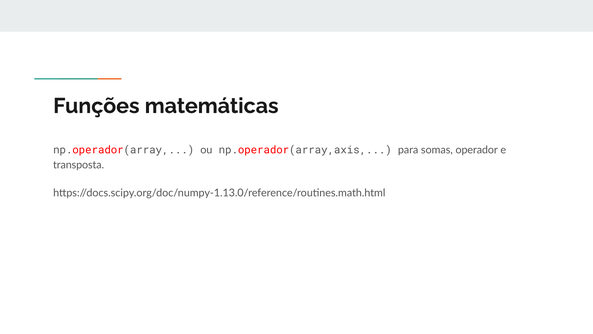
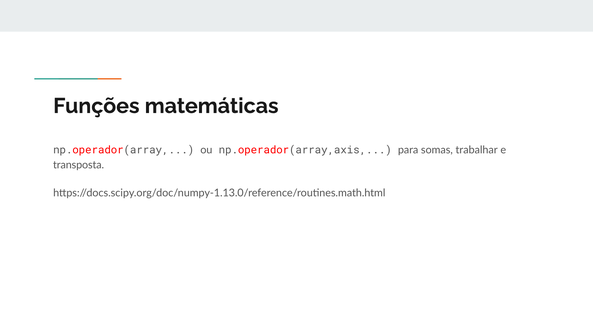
operador: operador -> trabalhar
